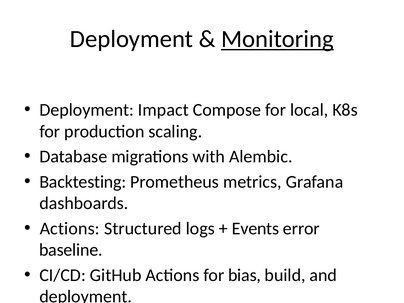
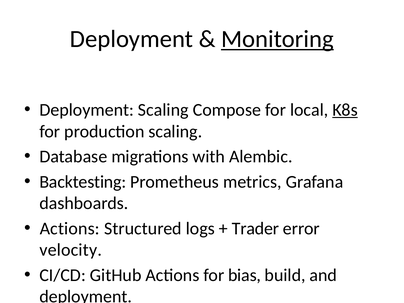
Deployment Impact: Impact -> Scaling
K8s underline: none -> present
Events: Events -> Trader
baseline: baseline -> velocity
